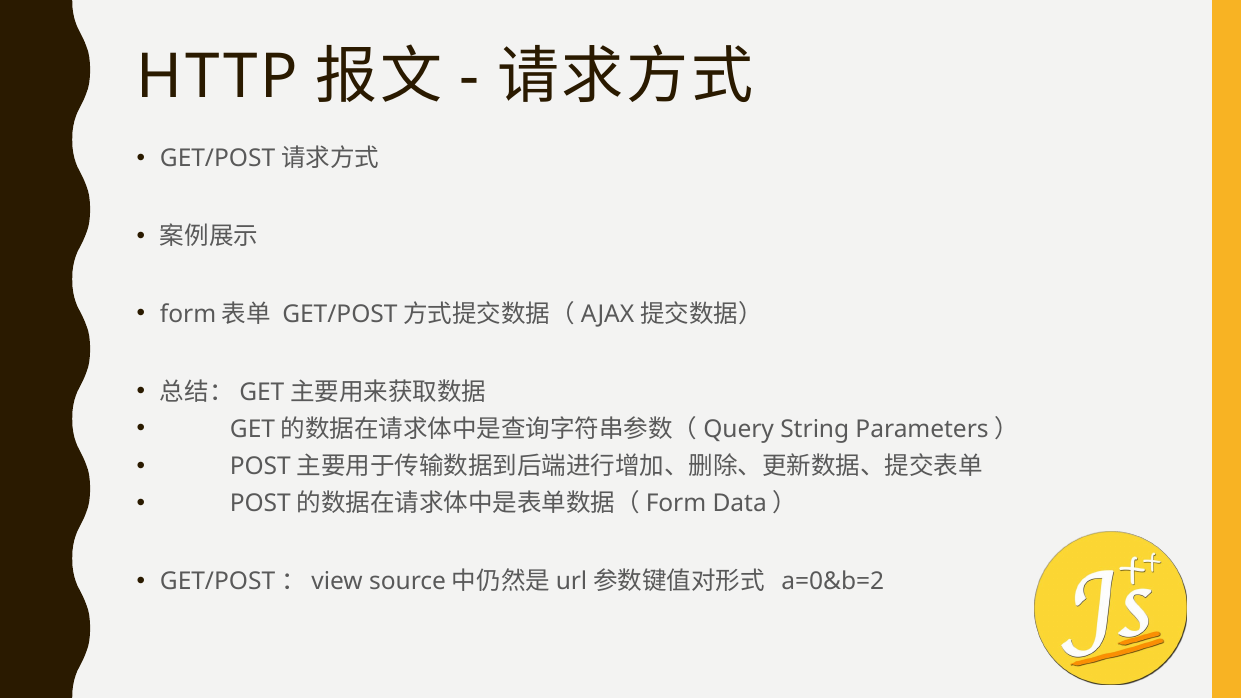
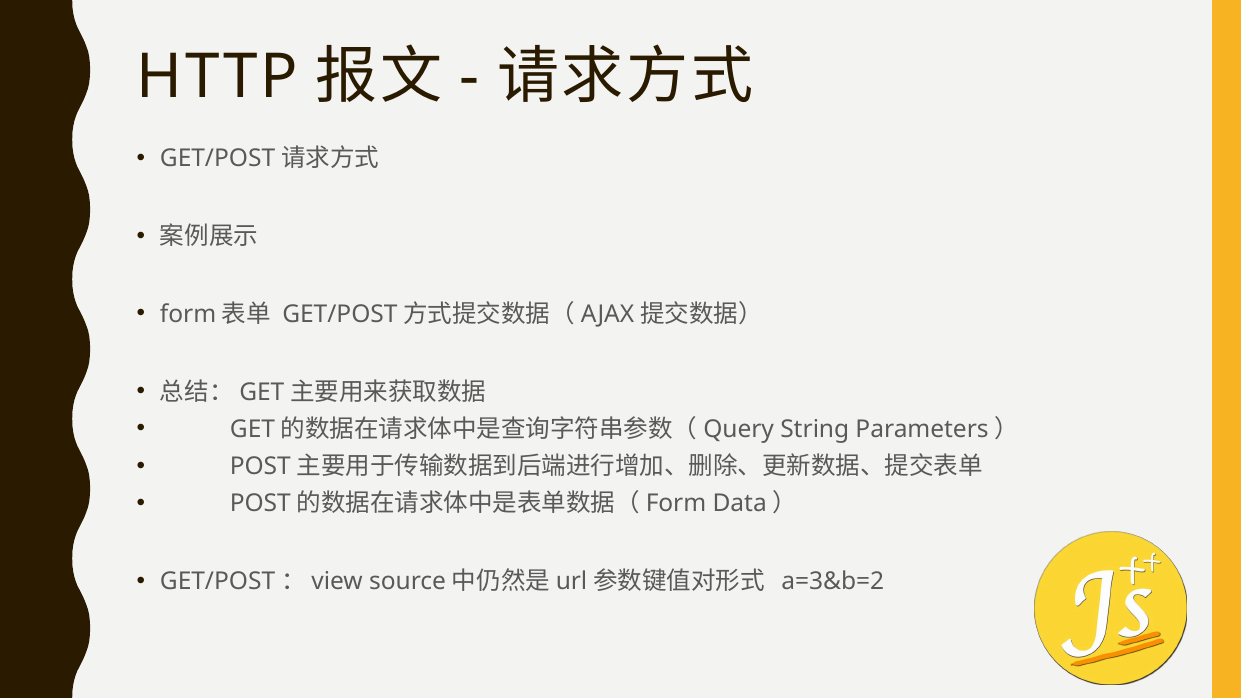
a=0&b=2: a=0&b=2 -> a=3&b=2
